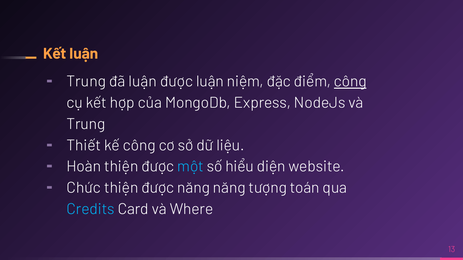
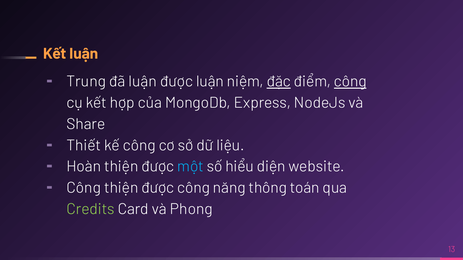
đặc underline: none -> present
Trung at (86, 124): Trung -> Share
Chức at (84, 188): Chức -> Công
được năng: năng -> công
tượng: tượng -> thông
Credits colour: light blue -> light green
Where: Where -> Phong
